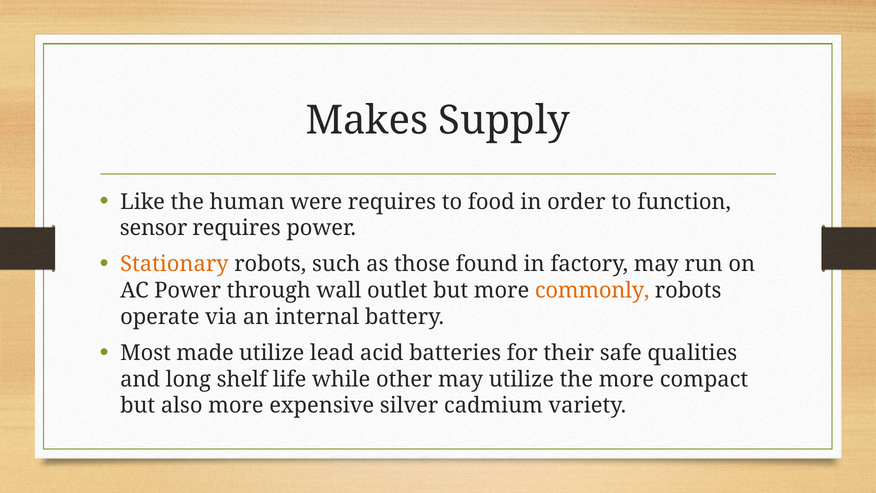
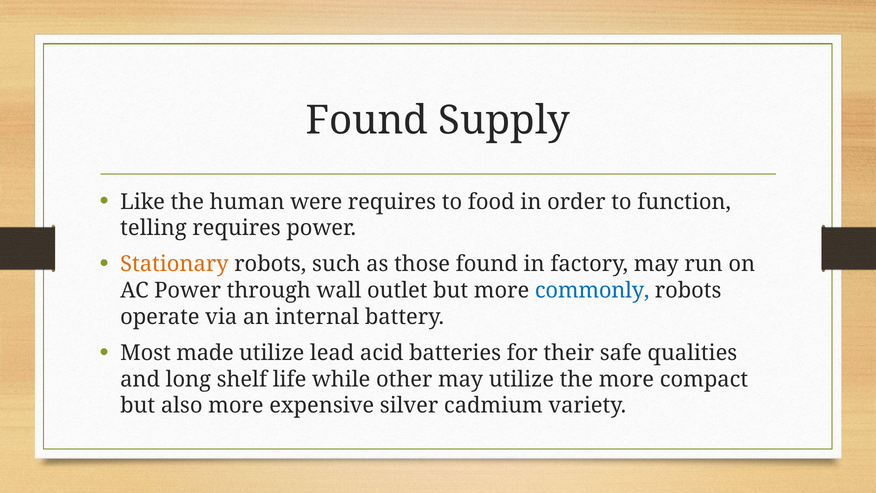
Makes at (367, 120): Makes -> Found
sensor: sensor -> telling
commonly colour: orange -> blue
